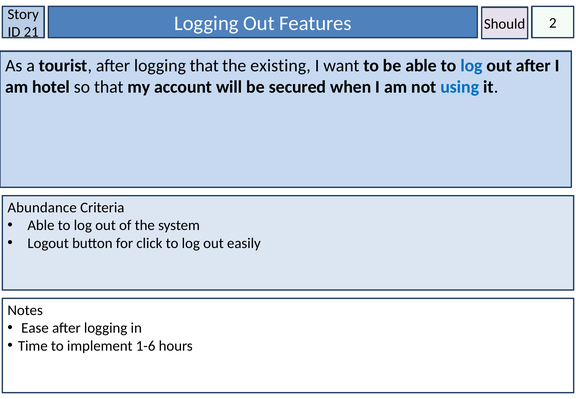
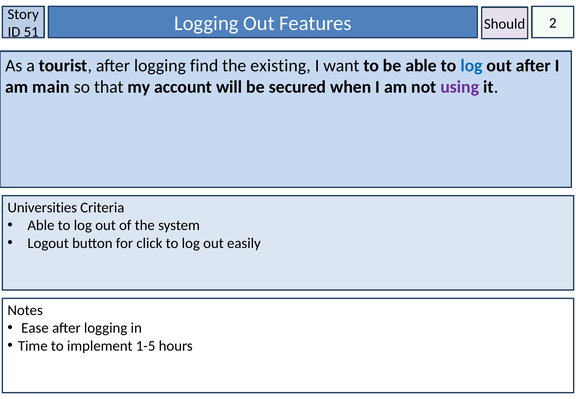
21: 21 -> 51
logging that: that -> find
hotel: hotel -> main
using colour: blue -> purple
Abundance: Abundance -> Universities
1-6: 1-6 -> 1-5
